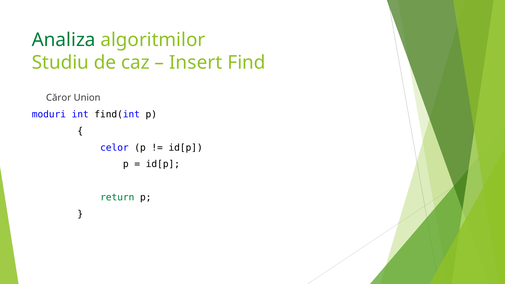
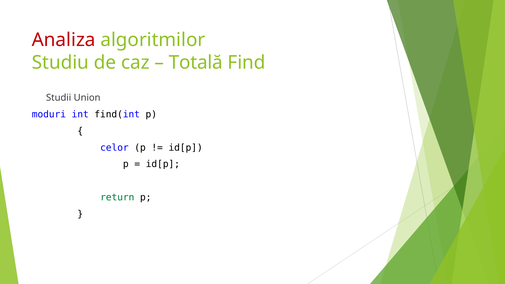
Analiza colour: green -> red
Insert: Insert -> Totală
Căror: Căror -> Studii
